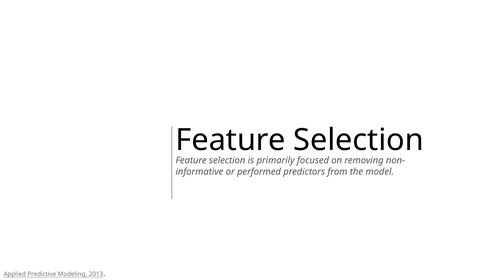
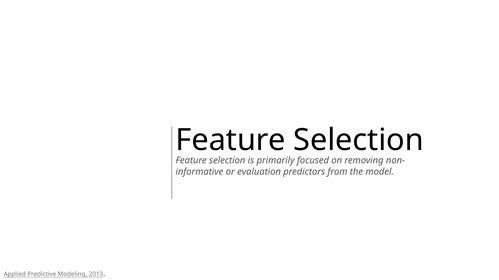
performed: performed -> evaluation
